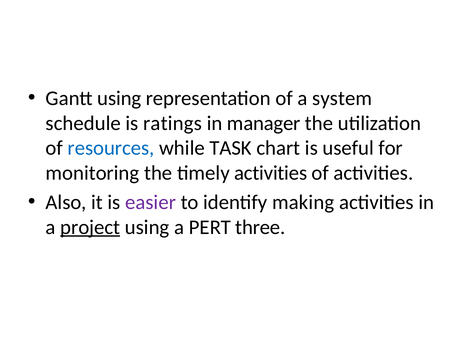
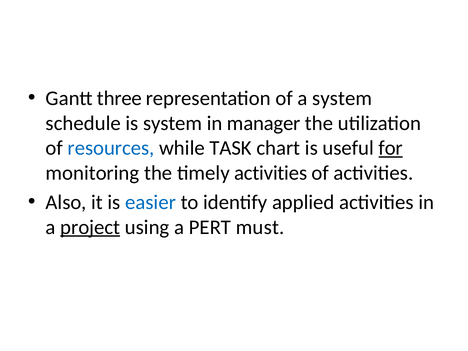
Gantt using: using -> three
is ratings: ratings -> system
for underline: none -> present
easier colour: purple -> blue
making: making -> applied
three: three -> must
